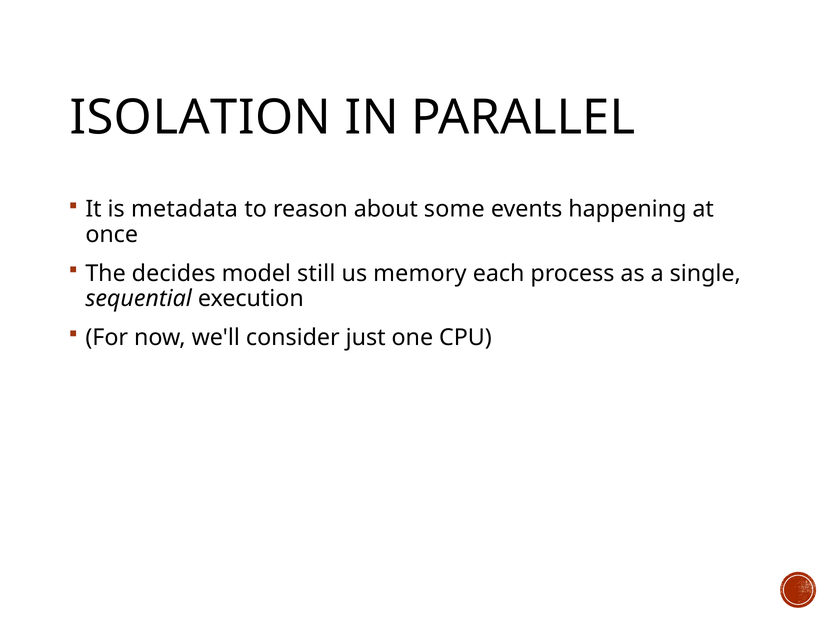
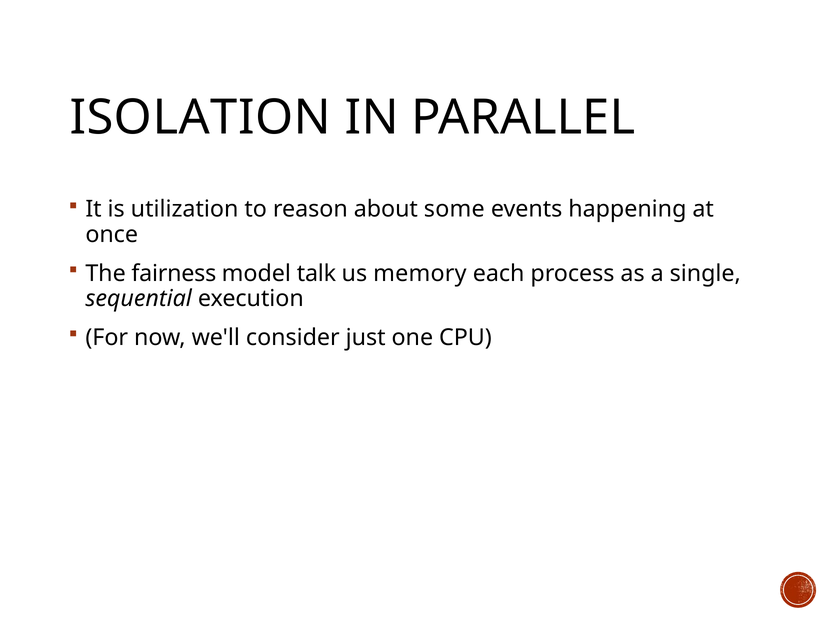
metadata: metadata -> utilization
decides: decides -> fairness
still: still -> talk
